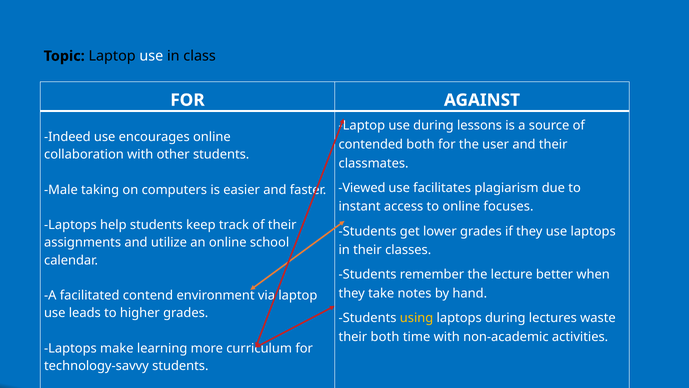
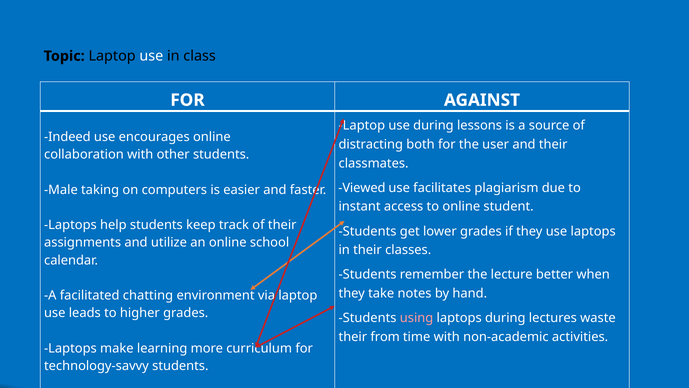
contended: contended -> distracting
focuses: focuses -> student
contend: contend -> chatting
using colour: yellow -> pink
their both: both -> from
